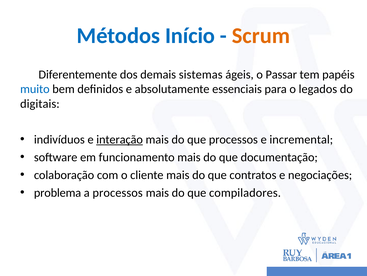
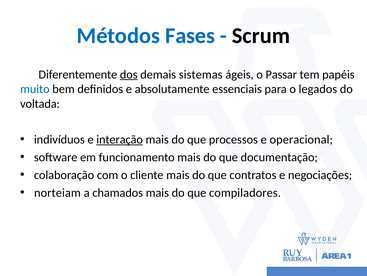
Início: Início -> Fases
Scrum colour: orange -> black
dos underline: none -> present
digitais: digitais -> voltada
incremental: incremental -> operacional
problema: problema -> norteiam
a processos: processos -> chamados
